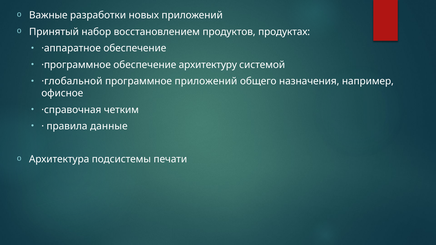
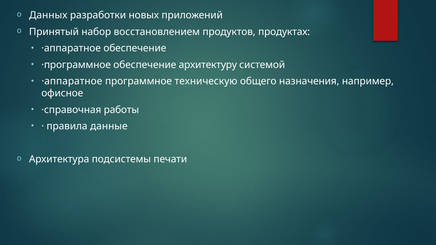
Важные: Важные -> Данных
·глобальной at (72, 81): ·глобальной -> ·аппаратное
программное приложений: приложений -> техническую
четким: четким -> работы
